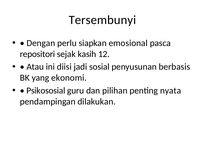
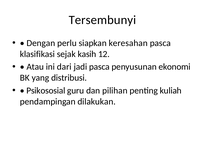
emosional: emosional -> keresahan
repositori: repositori -> klasifikasi
diisi: diisi -> dari
jadi sosial: sosial -> pasca
berbasis: berbasis -> ekonomi
ekonomi: ekonomi -> distribusi
nyata: nyata -> kuliah
